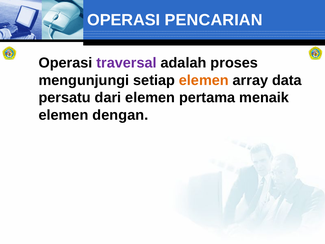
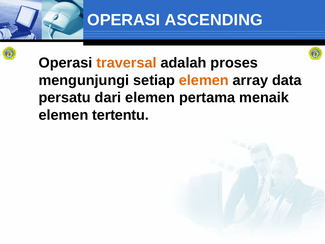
PENCARIAN: PENCARIAN -> ASCENDING
traversal colour: purple -> orange
dengan: dengan -> tertentu
